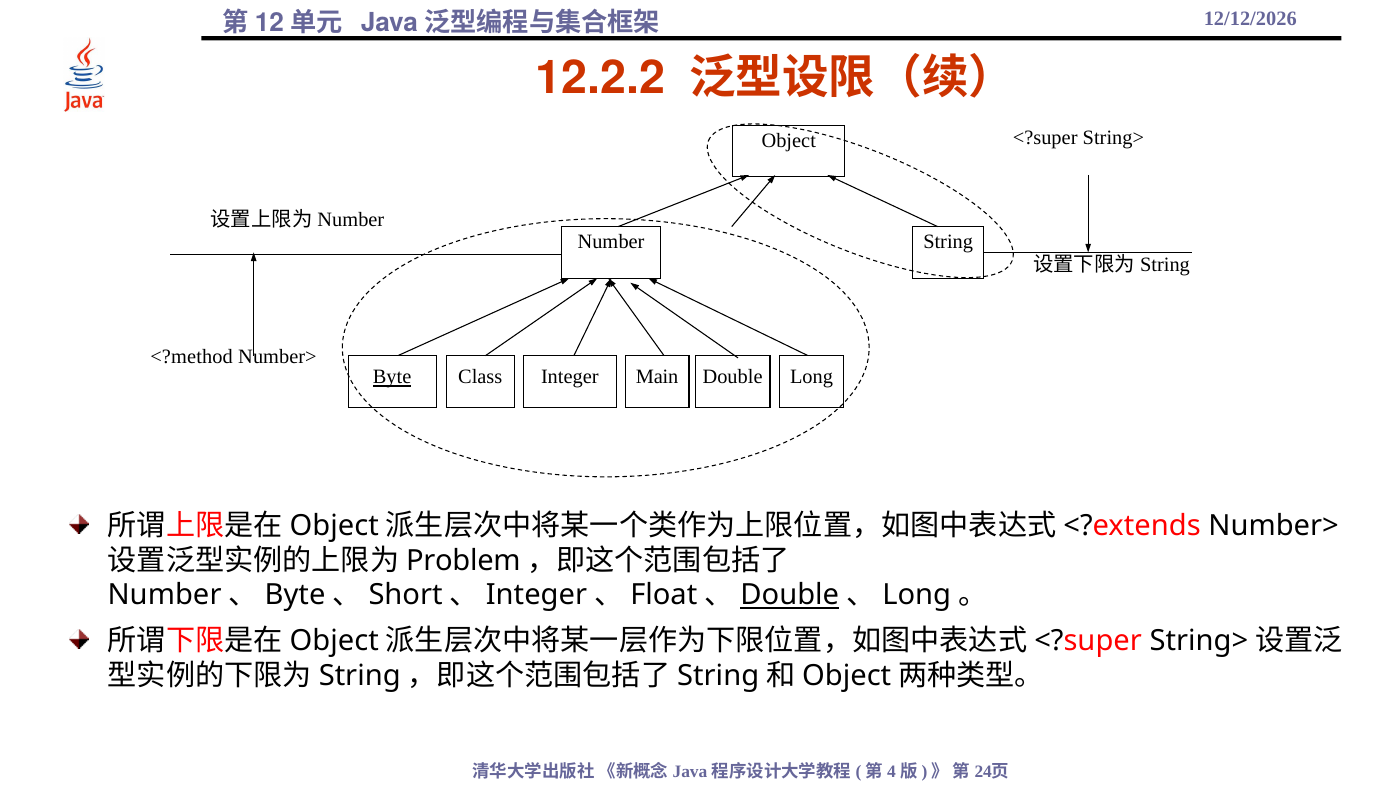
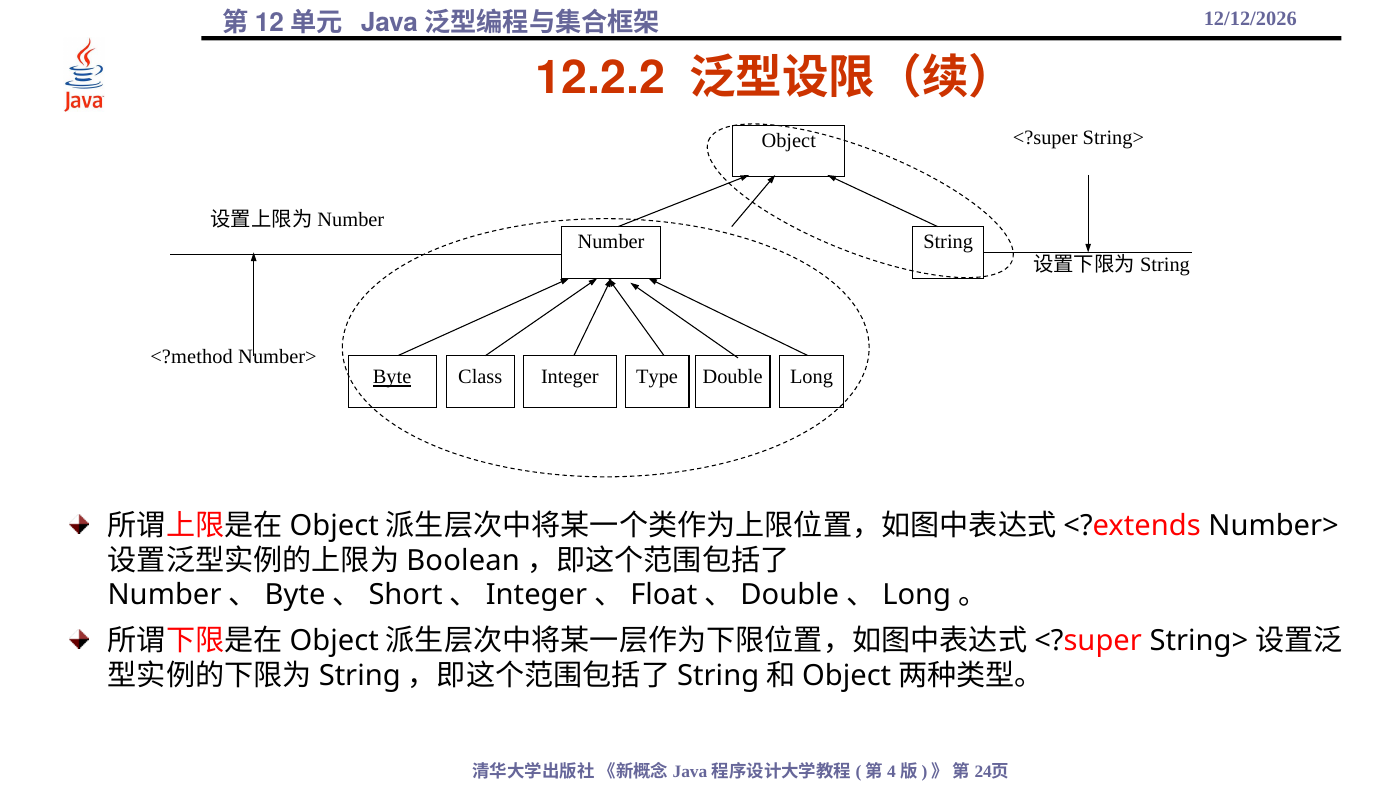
Main: Main -> Type
Problem: Problem -> Boolean
Double at (790, 595) underline: present -> none
